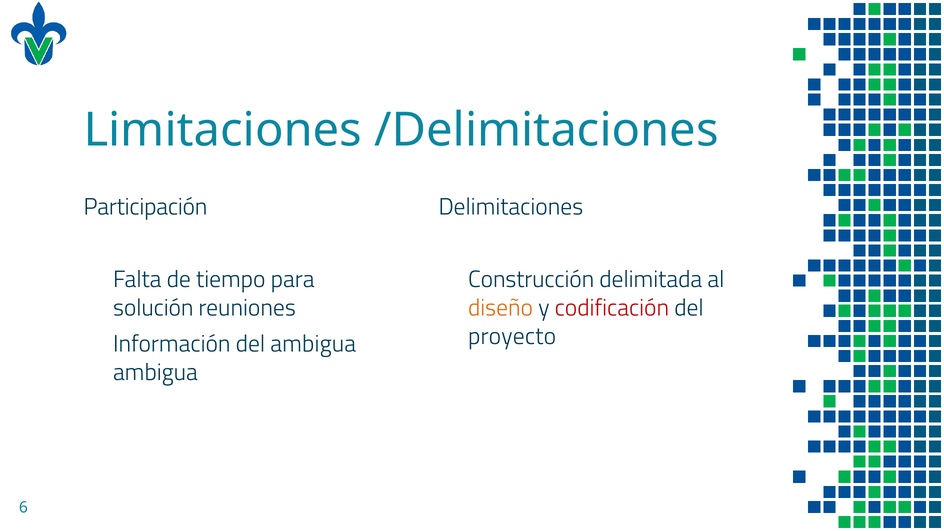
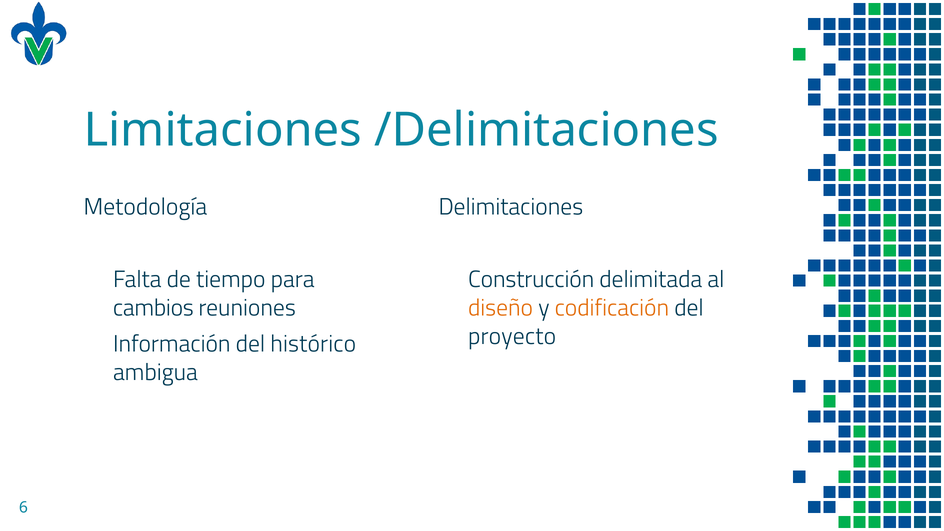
Participación: Participación -> Metodología
solución: solución -> cambios
codificación colour: red -> orange
del ambigua: ambigua -> histórico
